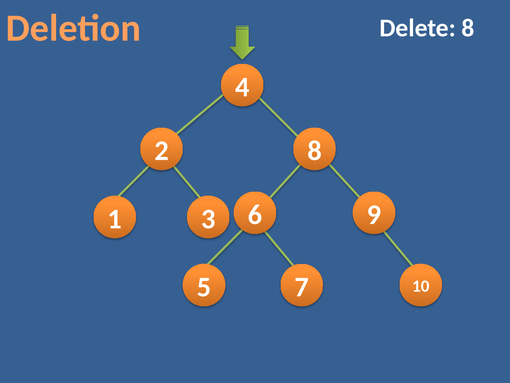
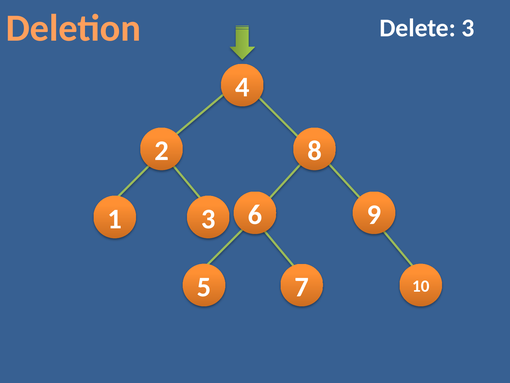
Delete 8: 8 -> 3
